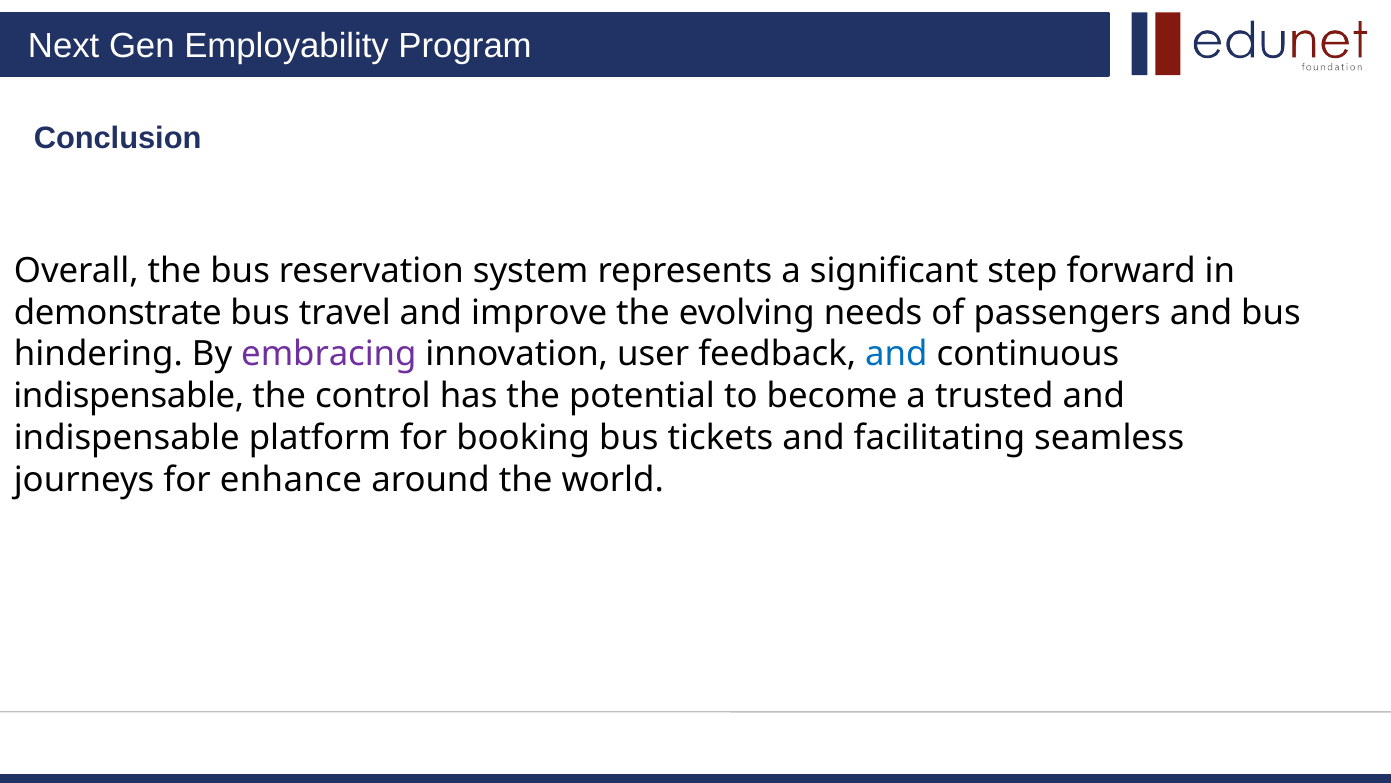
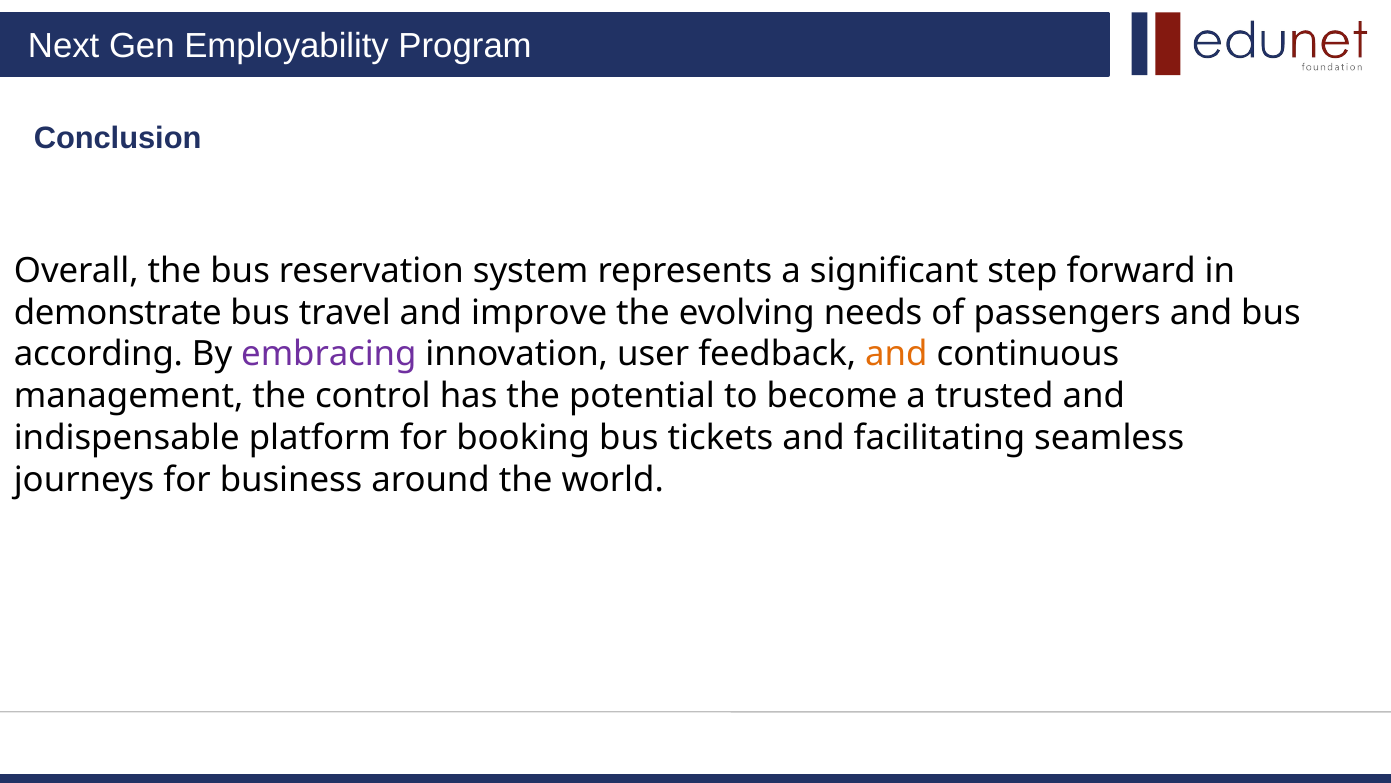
hindering: hindering -> according
and at (896, 354) colour: blue -> orange
indispensable at (129, 396): indispensable -> management
enhance: enhance -> business
